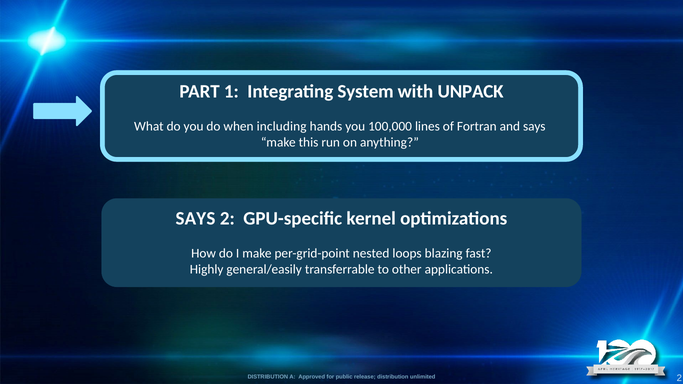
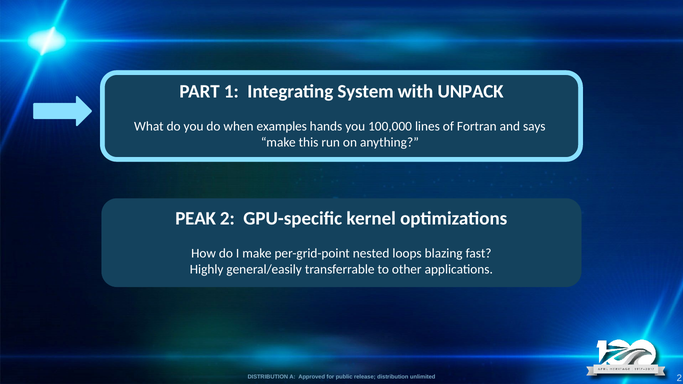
including: including -> examples
SAYS at (195, 219): SAYS -> PEAK
